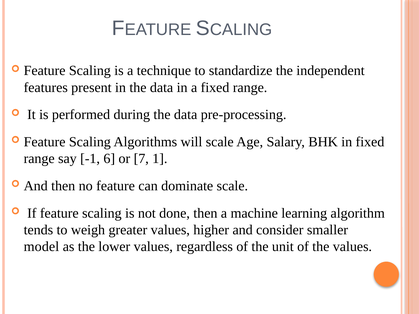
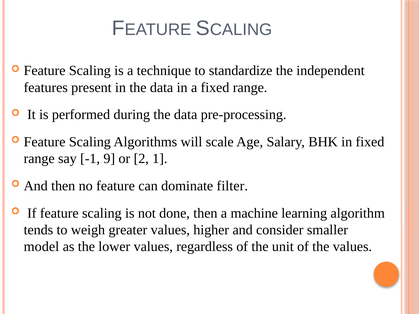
6: 6 -> 9
7: 7 -> 2
dominate scale: scale -> filter
